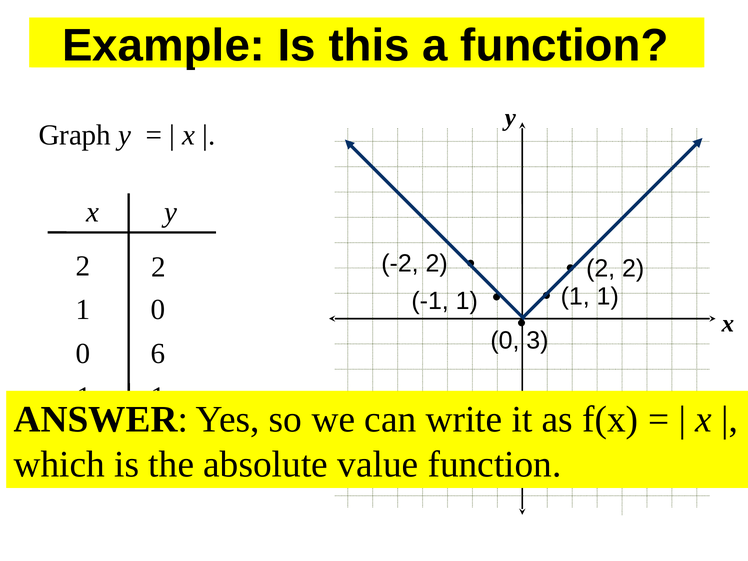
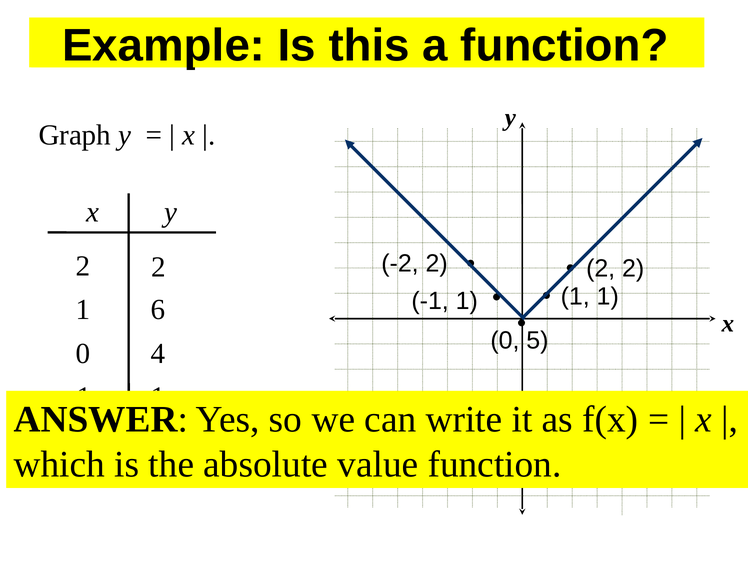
0 at (158, 310): 0 -> 6
3: 3 -> 5
6: 6 -> 4
